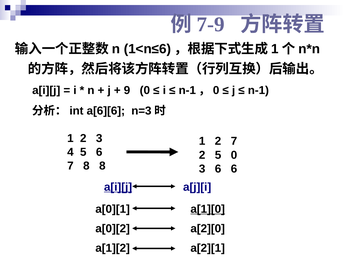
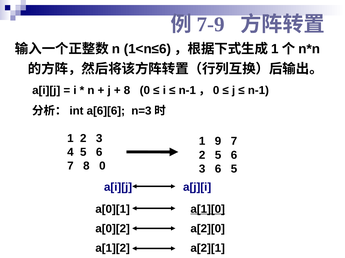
9 at (127, 91): 9 -> 8
2 at (218, 142): 2 -> 9
2 5 0: 0 -> 6
7 8 8: 8 -> 0
6 6: 6 -> 5
a[i][j at (118, 188) underline: present -> none
